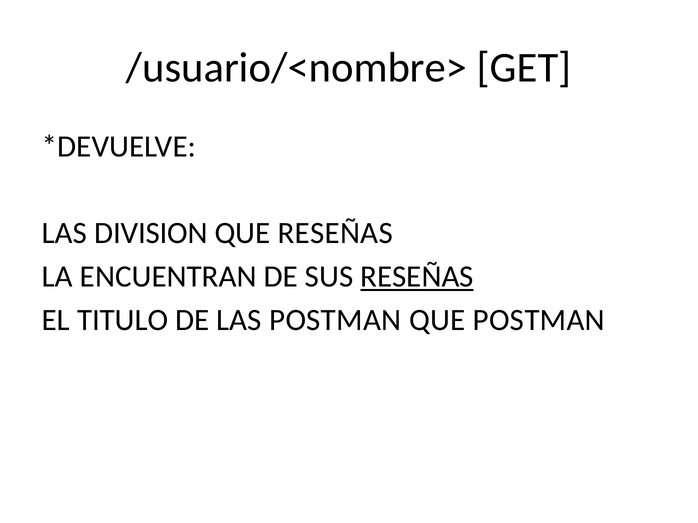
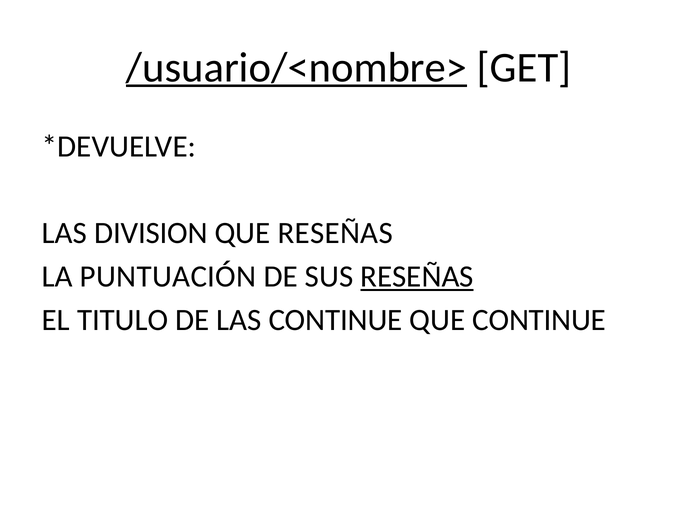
/usuario/<nombre> underline: none -> present
ENCUENTRAN: ENCUENTRAN -> PUNTUACIÓN
LAS POSTMAN: POSTMAN -> CONTINUE
QUE POSTMAN: POSTMAN -> CONTINUE
